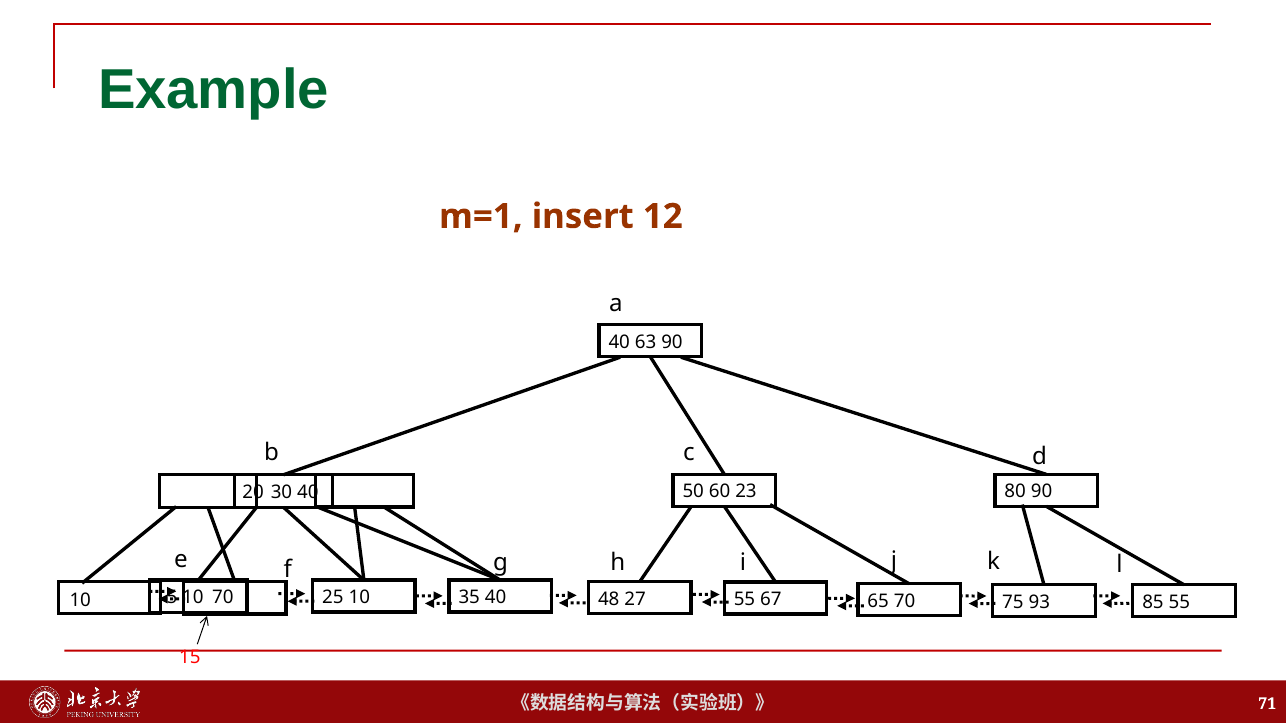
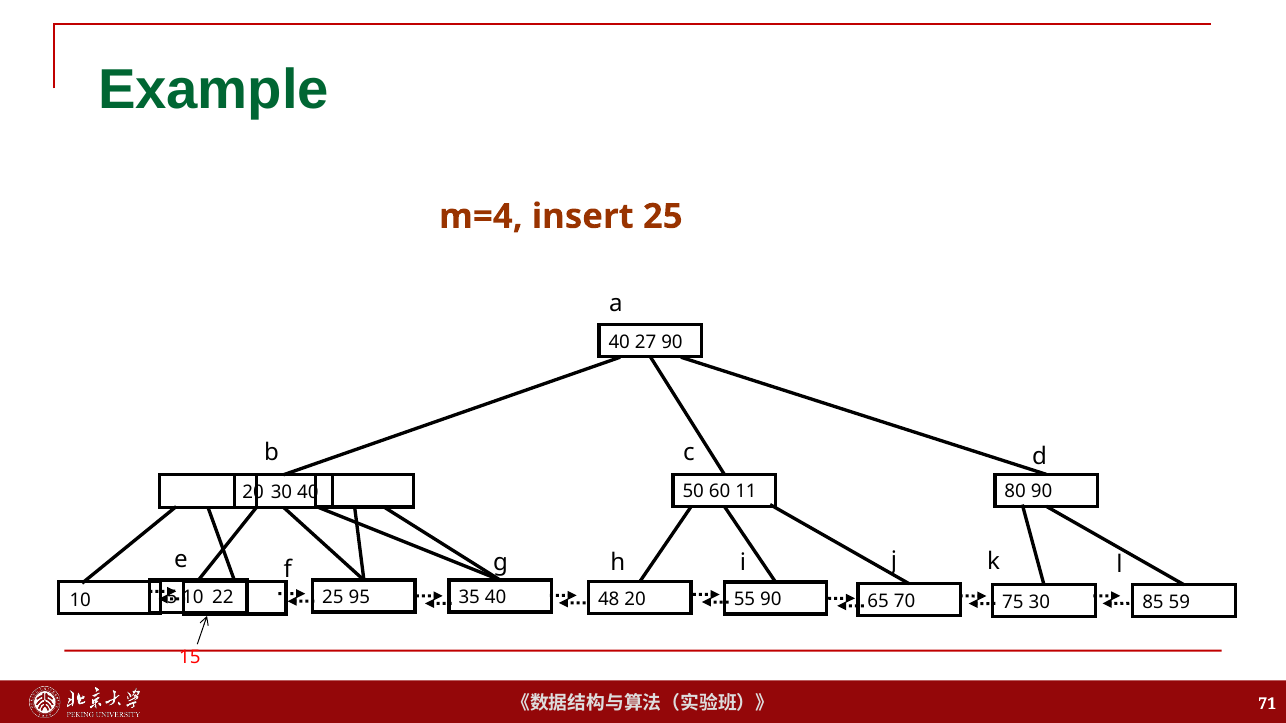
m=1: m=1 -> m=4
insert 12: 12 -> 25
63: 63 -> 27
23: 23 -> 11
10 70: 70 -> 22
25 10: 10 -> 95
48 27: 27 -> 20
55 67: 67 -> 90
75 93: 93 -> 30
85 55: 55 -> 59
